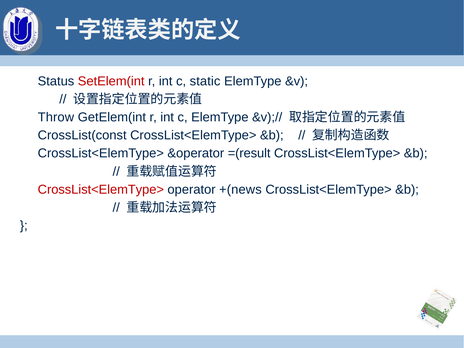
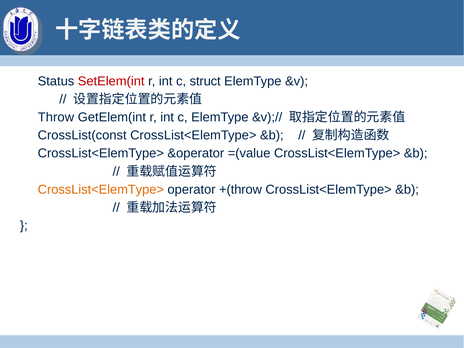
static: static -> struct
=(result: =(result -> =(value
CrossList<ElemType> at (101, 189) colour: red -> orange
+(news: +(news -> +(throw
